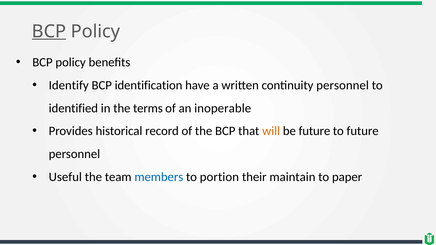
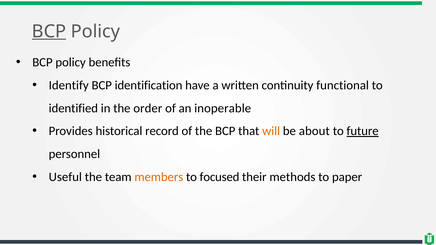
continuity personnel: personnel -> functional
terms: terms -> order
be future: future -> about
future at (363, 131) underline: none -> present
members colour: blue -> orange
portion: portion -> focused
maintain: maintain -> methods
